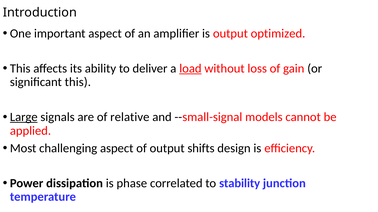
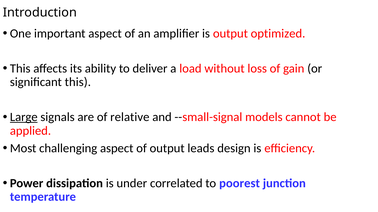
load underline: present -> none
shifts: shifts -> leads
phase: phase -> under
stability: stability -> poorest
